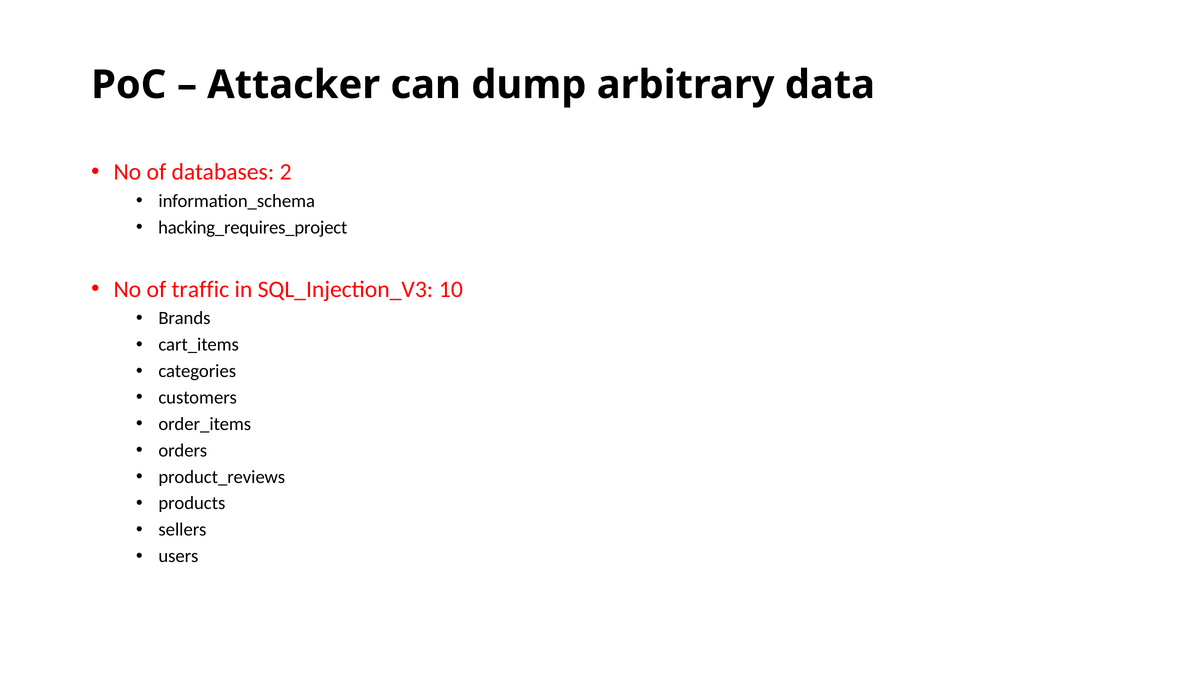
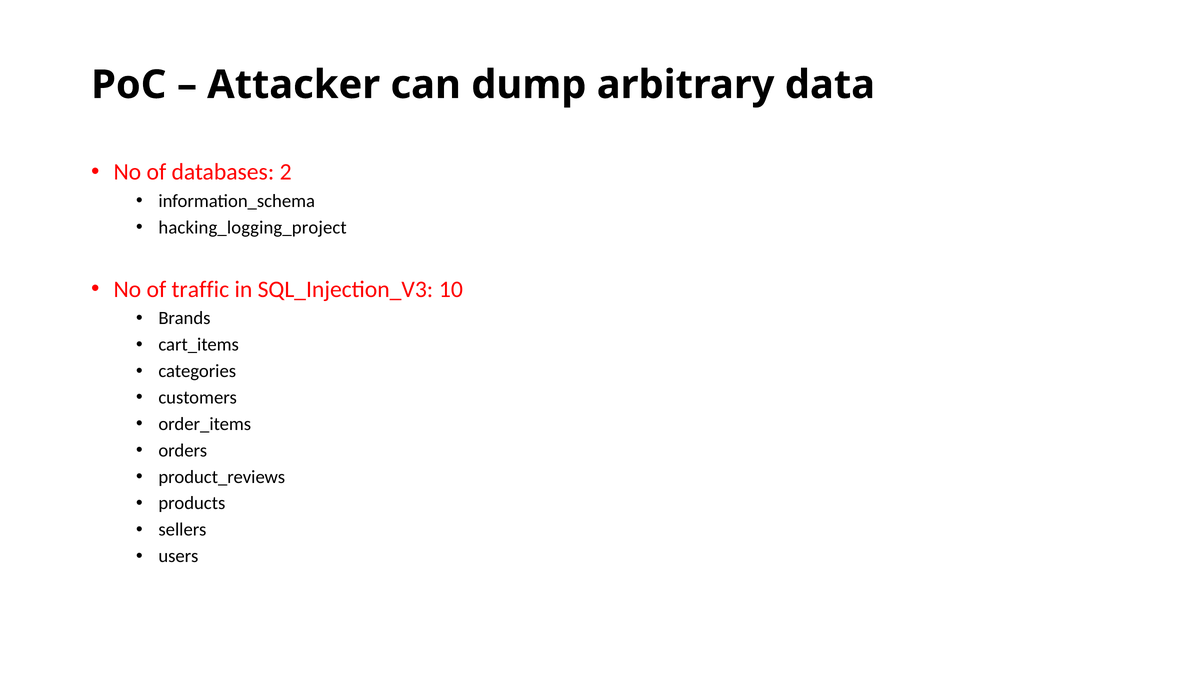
hacking_requires_project: hacking_requires_project -> hacking_logging_project
